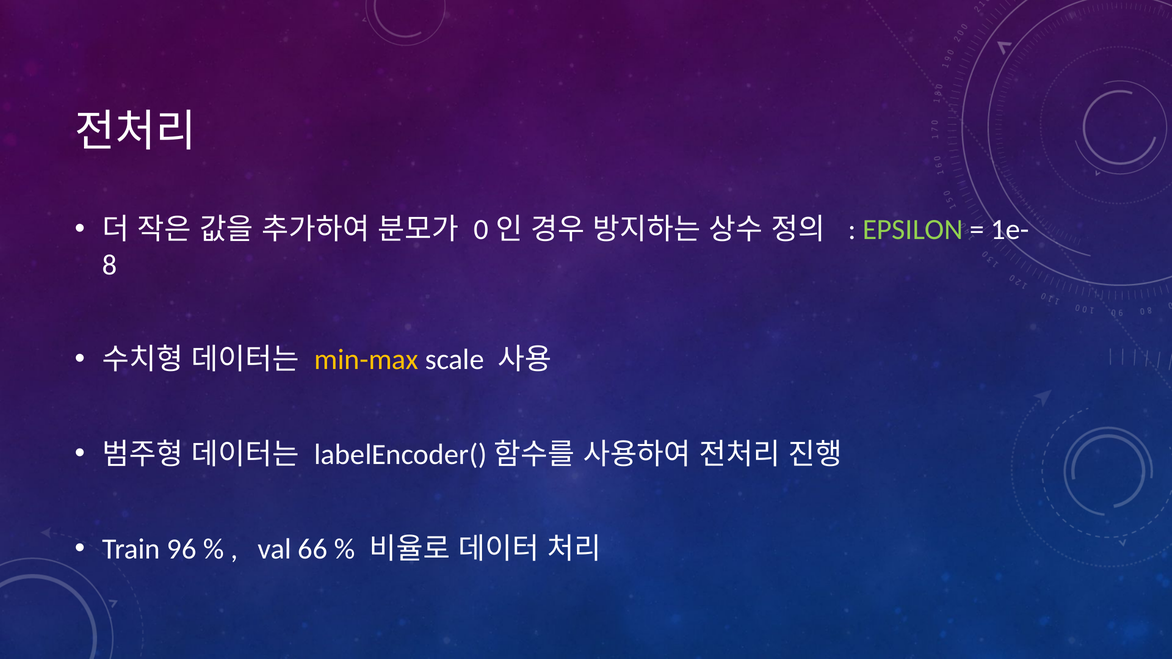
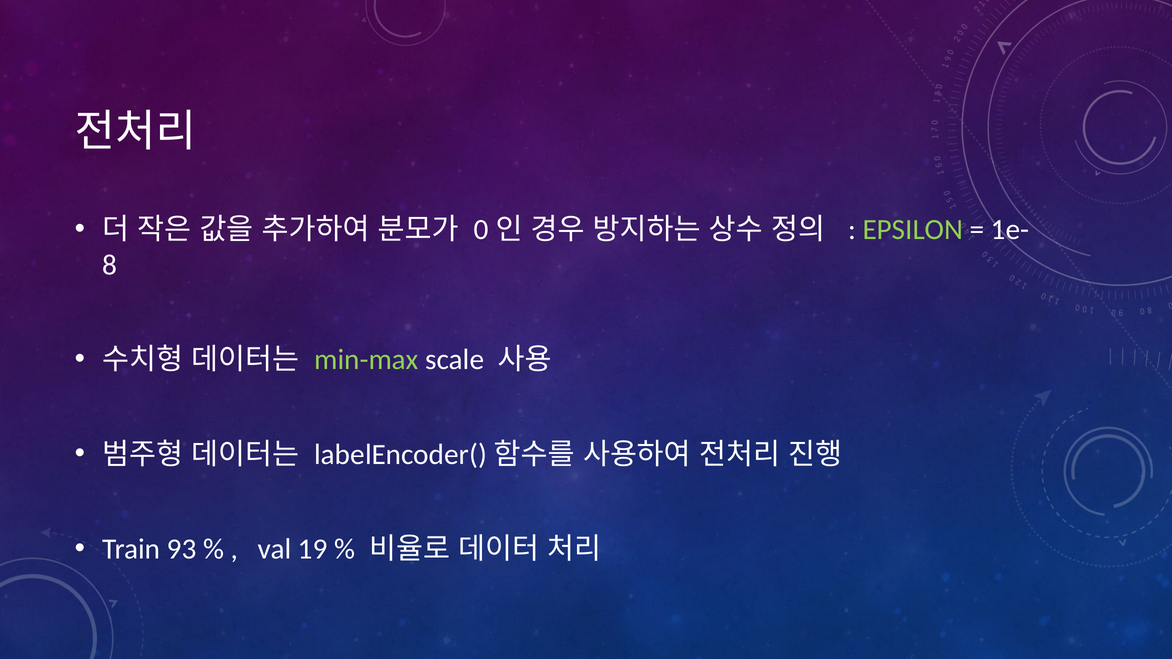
min-max colour: yellow -> light green
96: 96 -> 93
66: 66 -> 19
